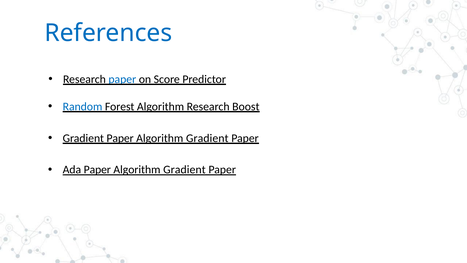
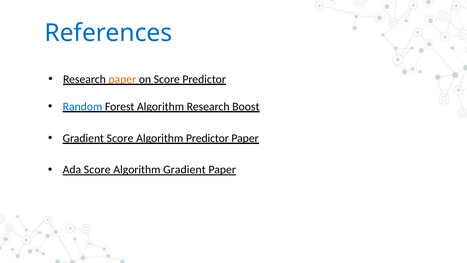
paper at (122, 79) colour: blue -> orange
Paper at (120, 138): Paper -> Score
Gradient at (207, 138): Gradient -> Predictor
Ada Paper: Paper -> Score
